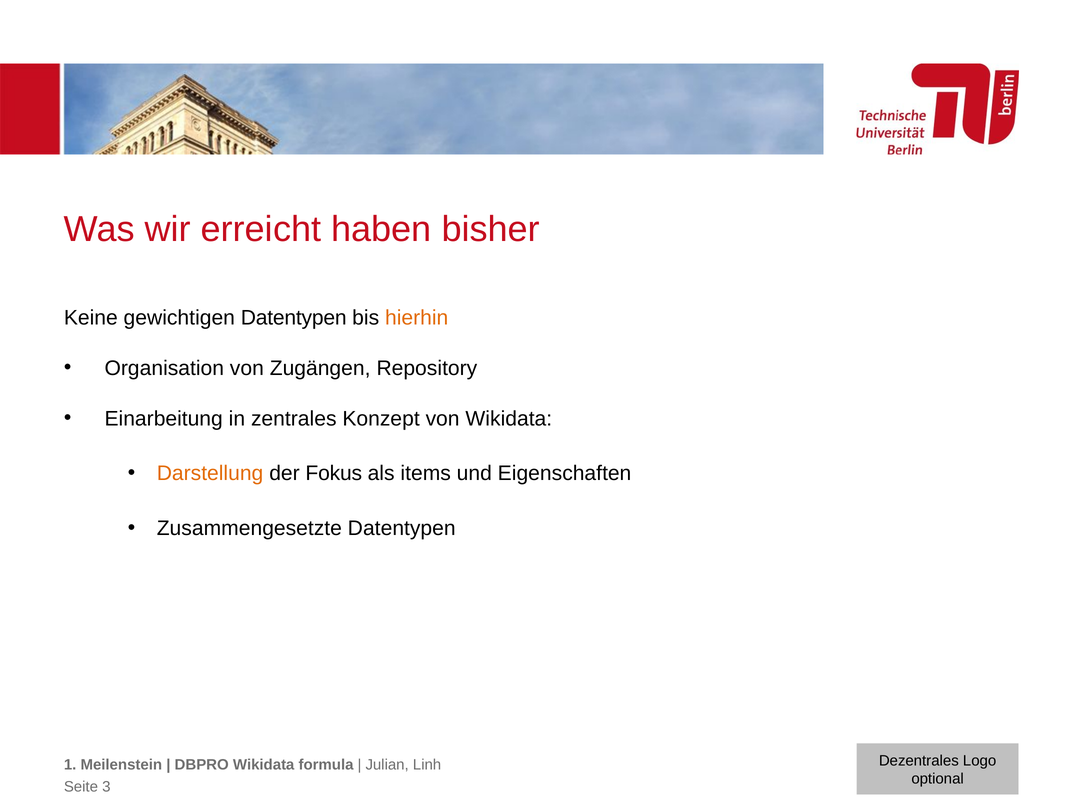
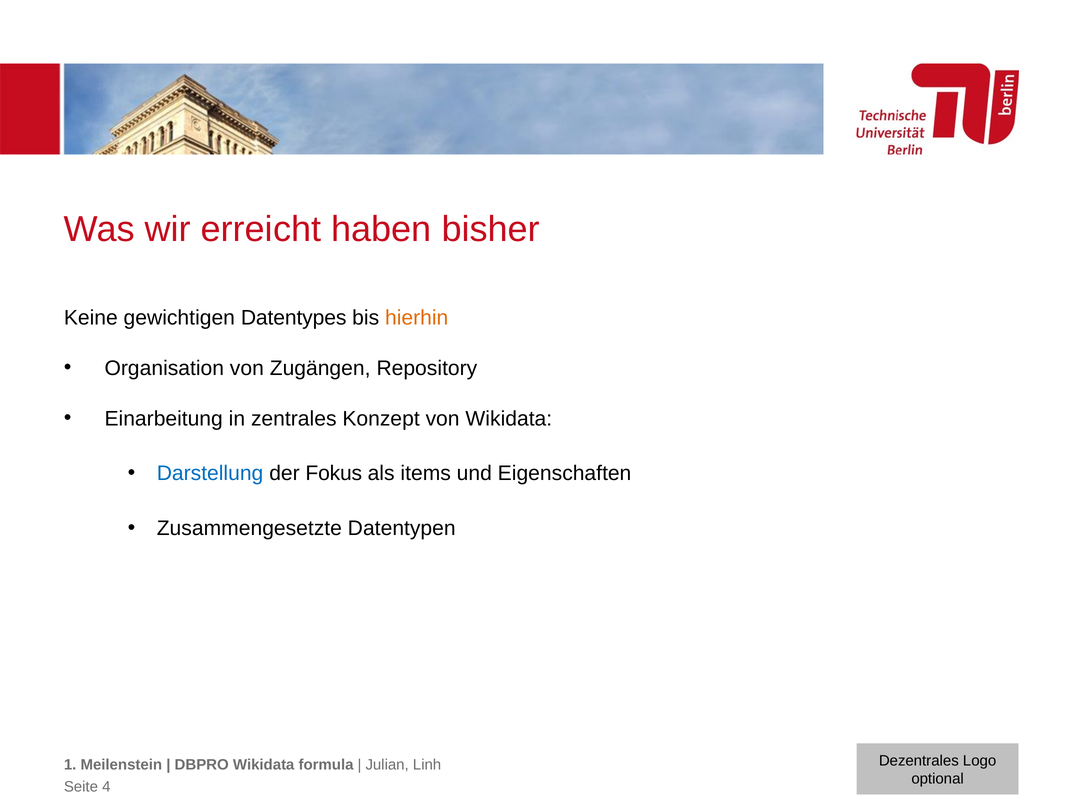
gewichtigen Datentypen: Datentypen -> Datentypes
Darstellung colour: orange -> blue
3: 3 -> 4
